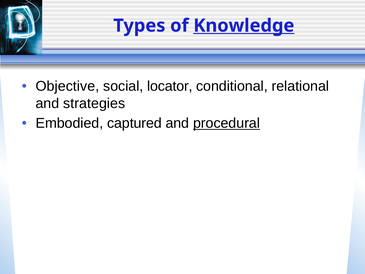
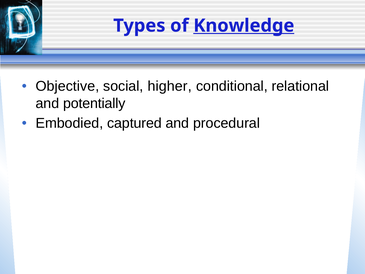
locator: locator -> higher
strategies: strategies -> potentially
procedural underline: present -> none
